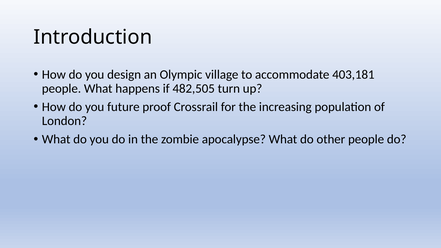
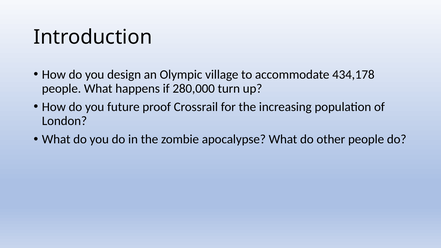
403,181: 403,181 -> 434,178
482,505: 482,505 -> 280,000
